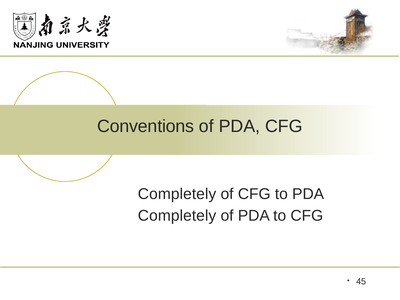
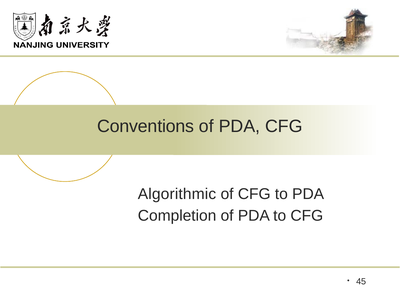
Completely at (177, 194): Completely -> Algorithmic
Completely at (177, 216): Completely -> Completion
